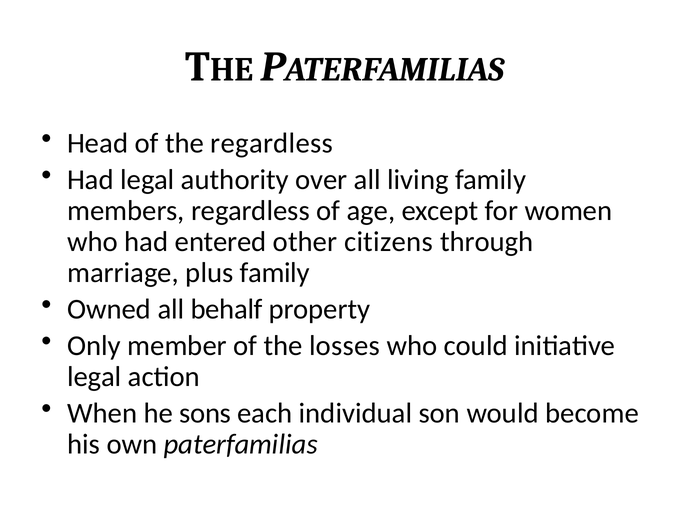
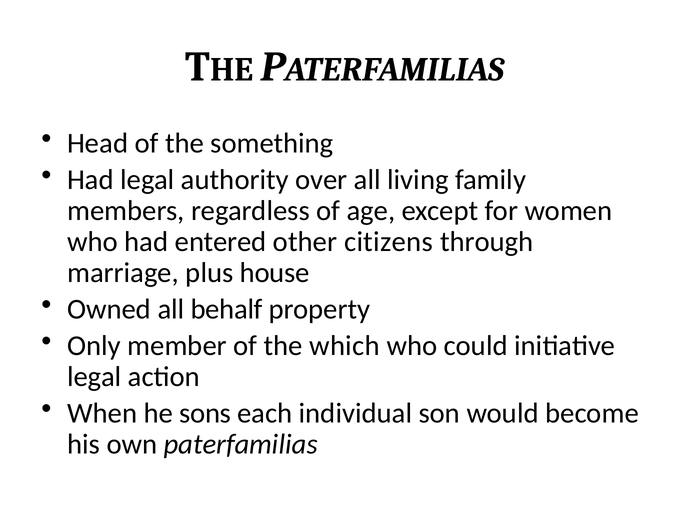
the regardless: regardless -> something
plus family: family -> house
losses: losses -> which
